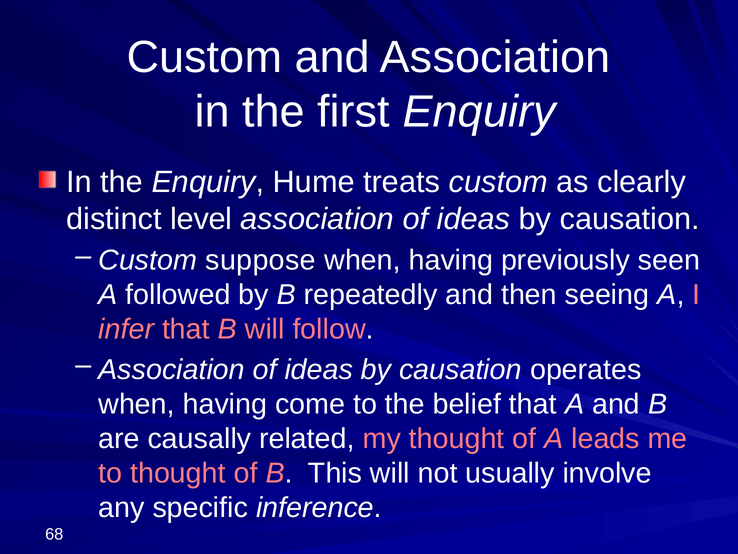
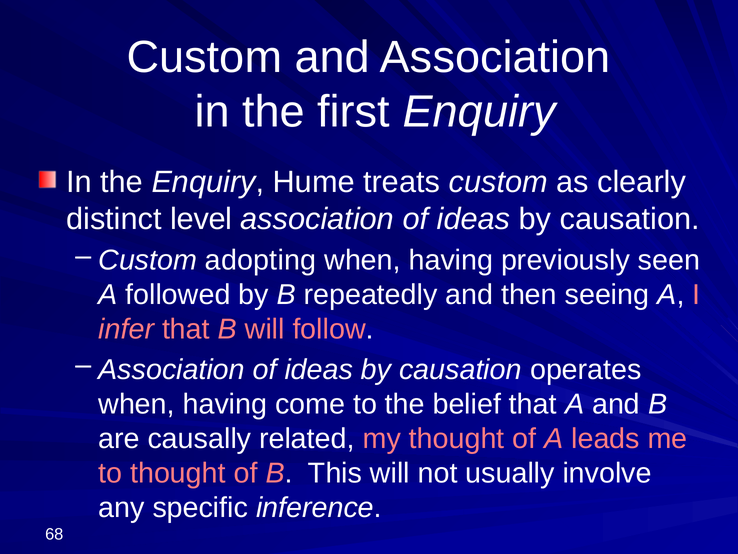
suppose: suppose -> adopting
